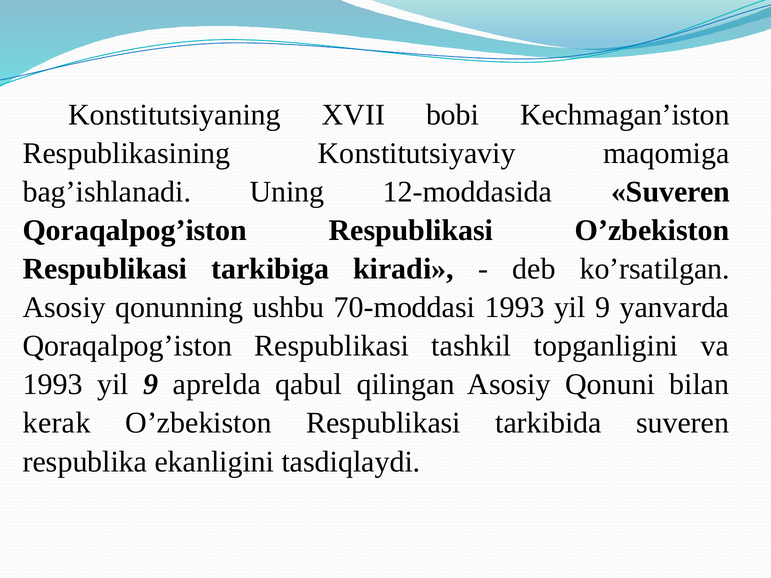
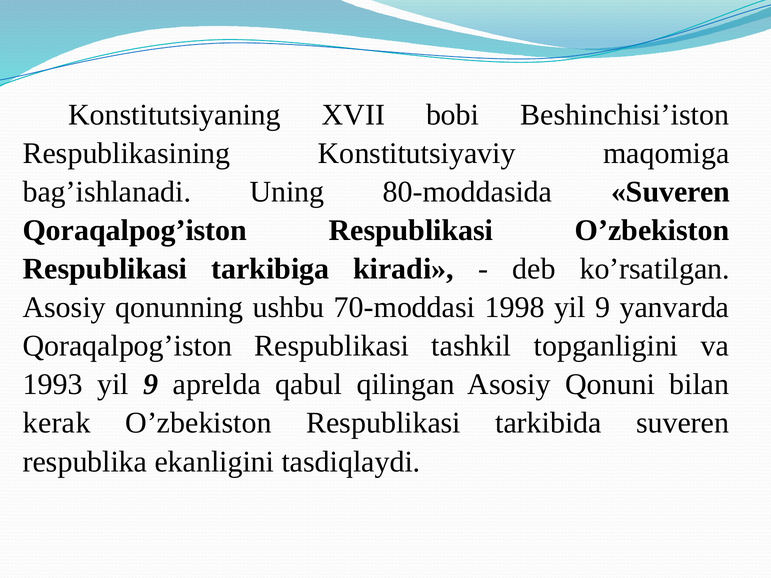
Kechmagan’iston: Kechmagan’iston -> Beshinchisi’iston
12-moddasida: 12-moddasida -> 80-moddasida
70-moddasi 1993: 1993 -> 1998
